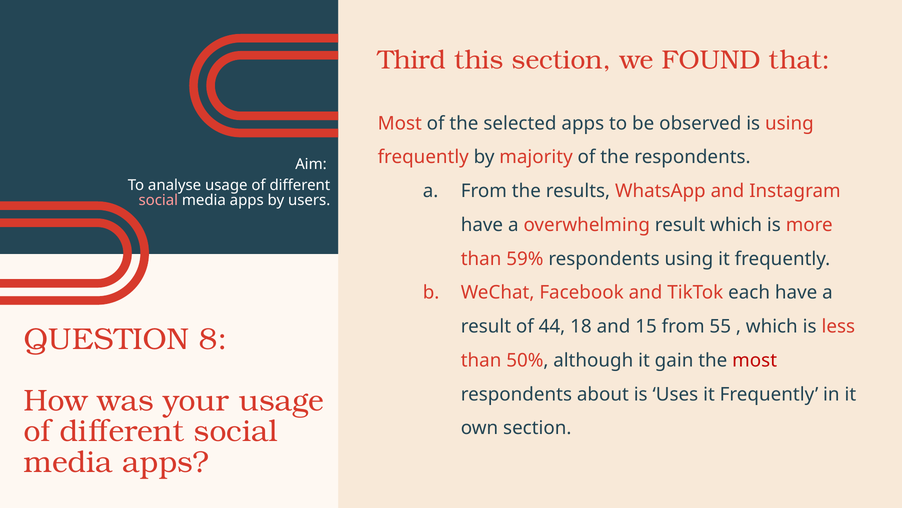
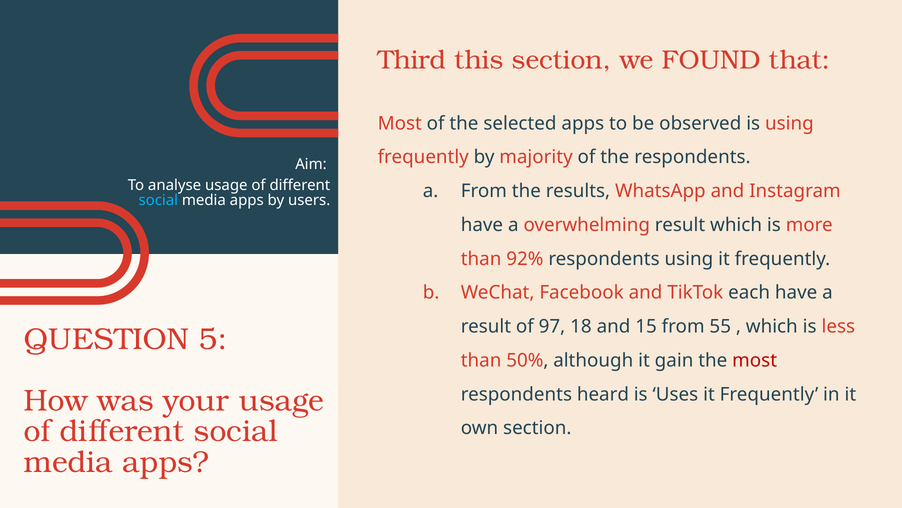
social at (158, 200) colour: pink -> light blue
59%: 59% -> 92%
44: 44 -> 97
8: 8 -> 5
about: about -> heard
